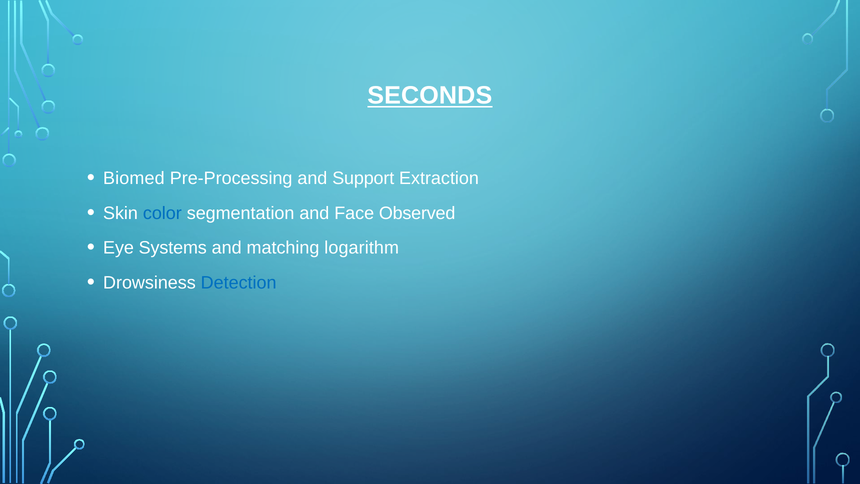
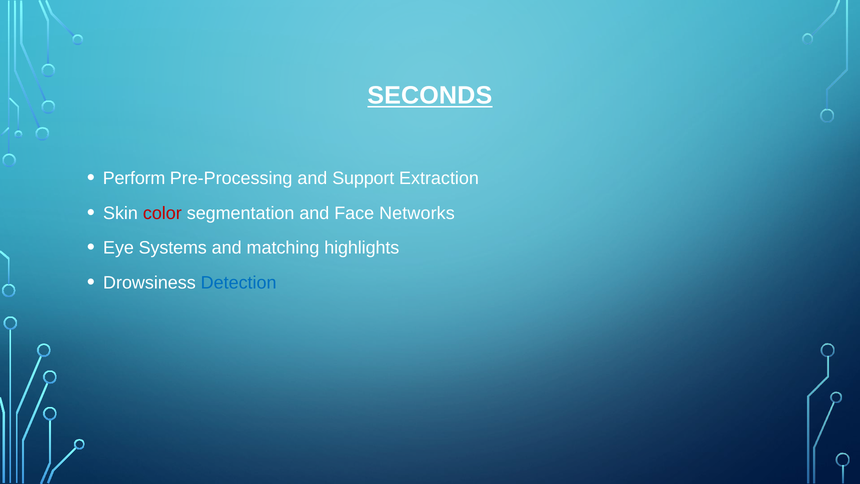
Biomed: Biomed -> Perform
color colour: blue -> red
Observed: Observed -> Networks
logarithm: logarithm -> highlights
